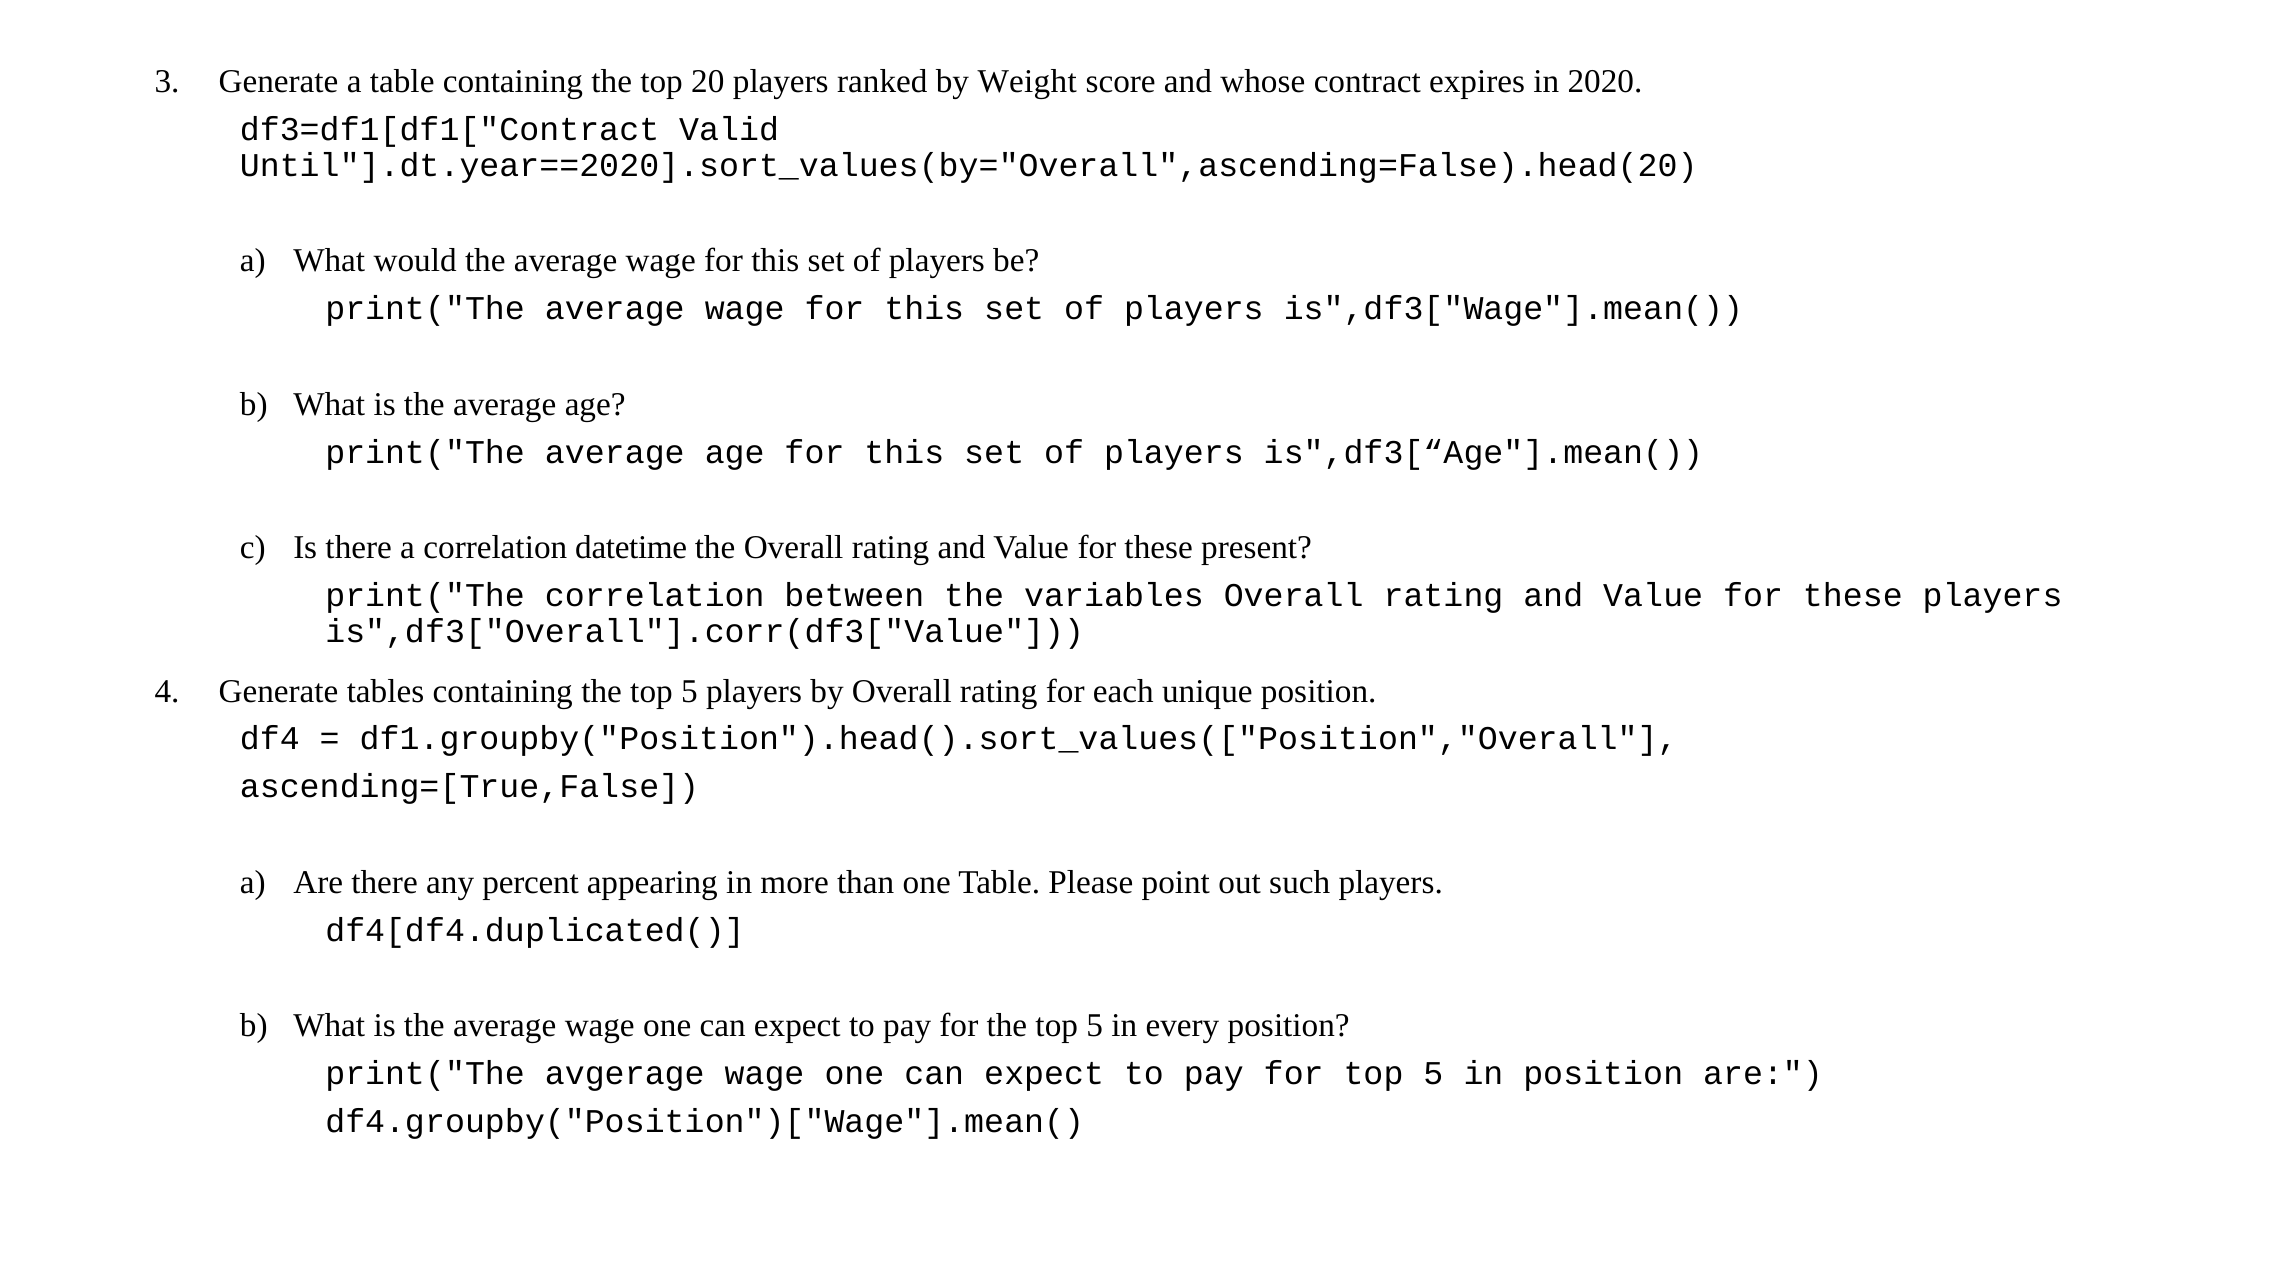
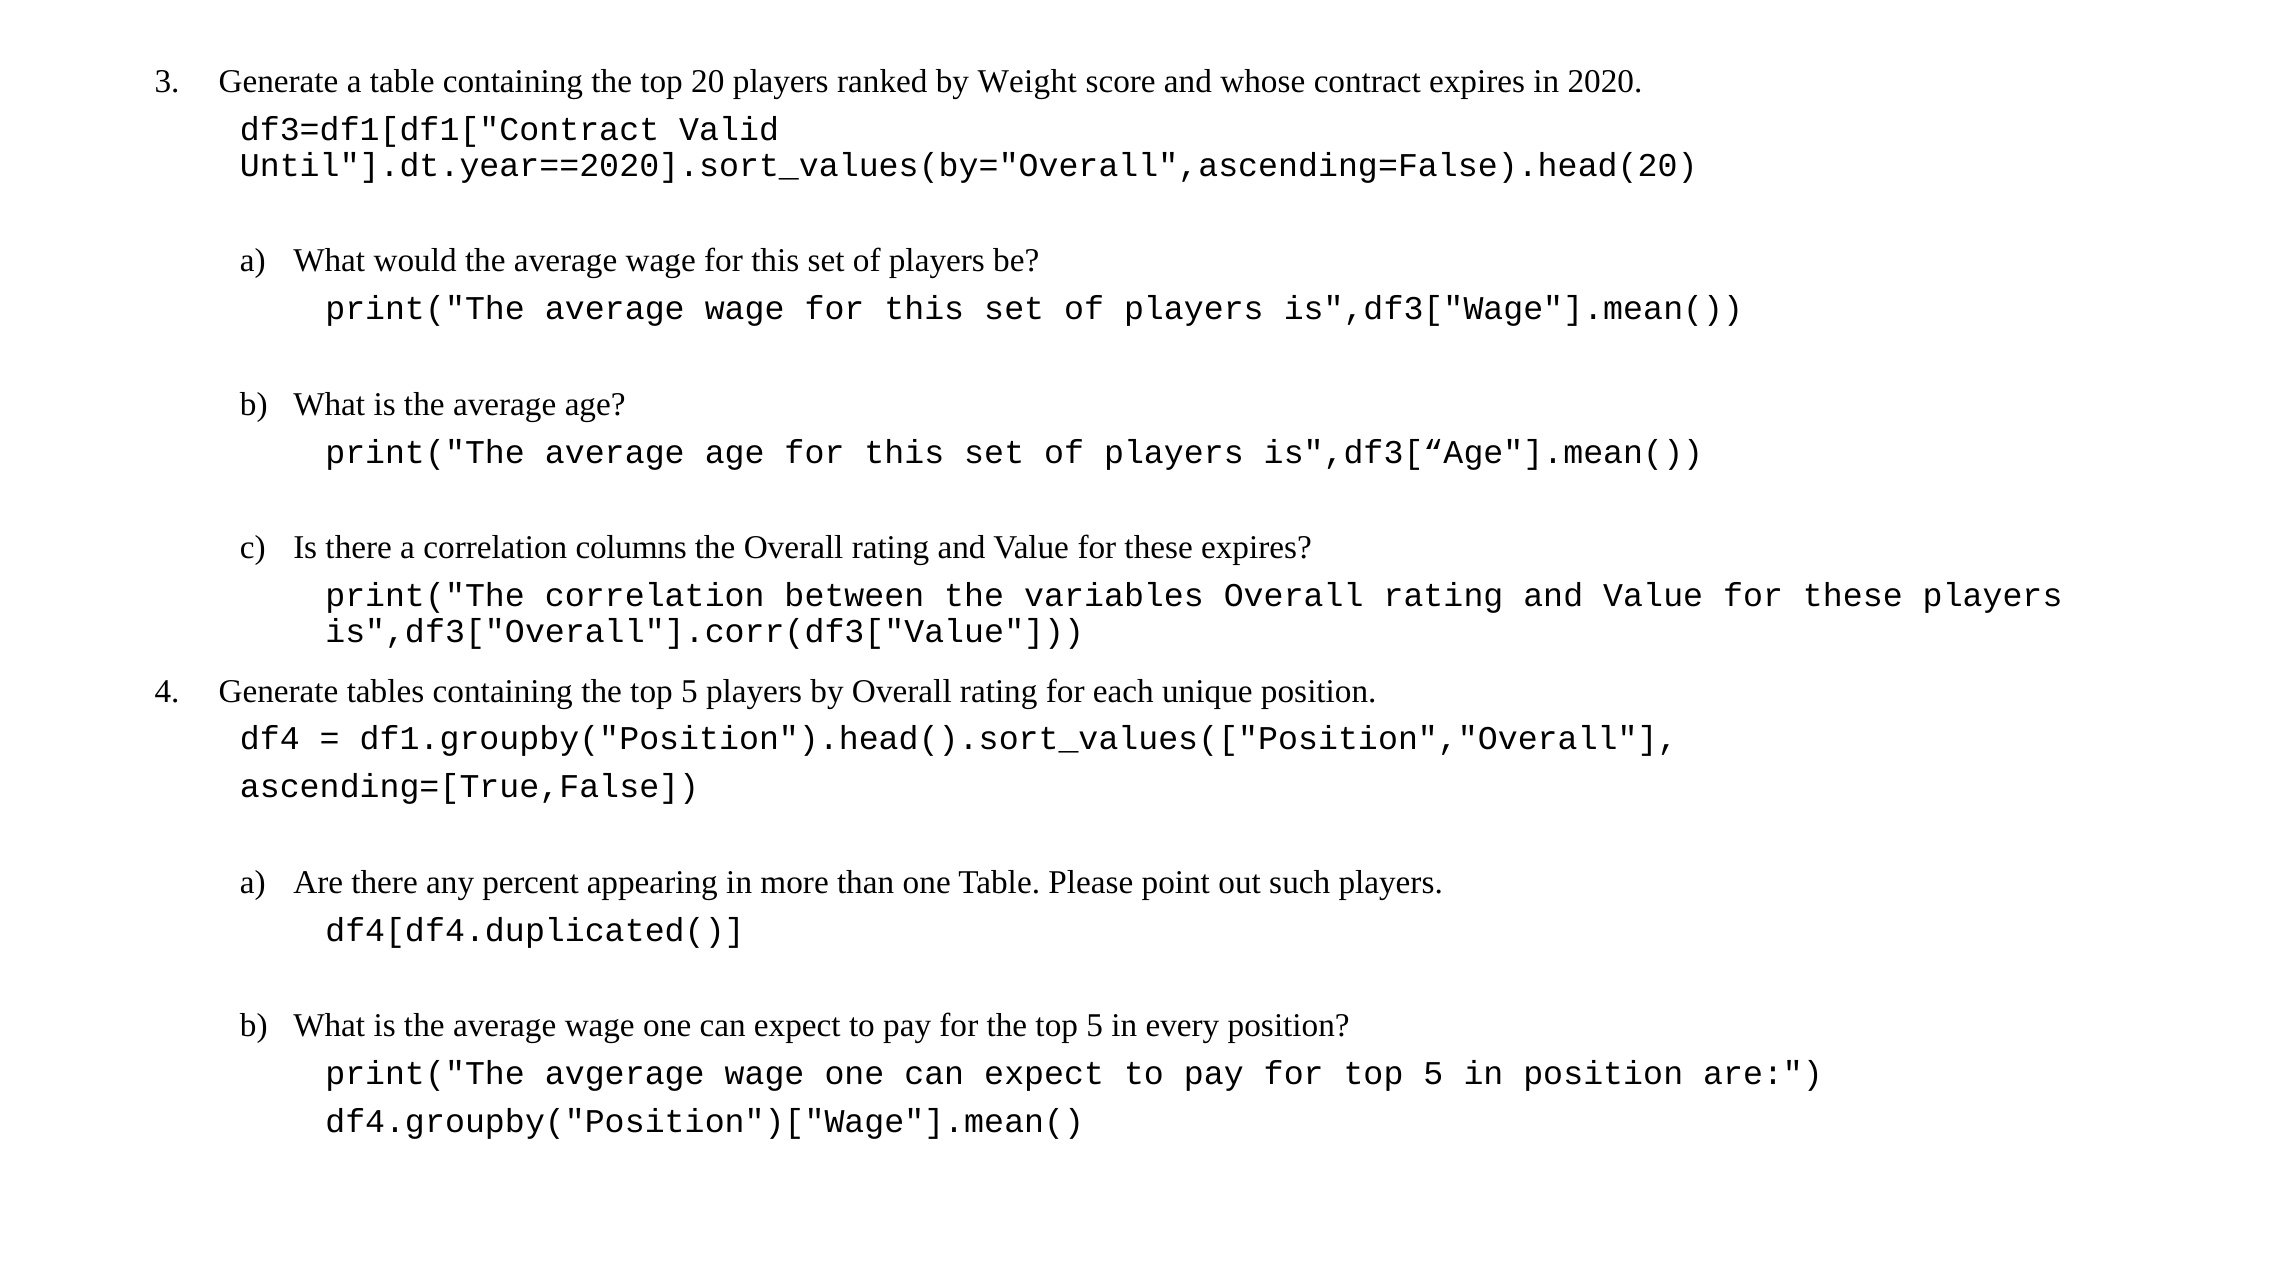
datetime: datetime -> columns
these present: present -> expires
